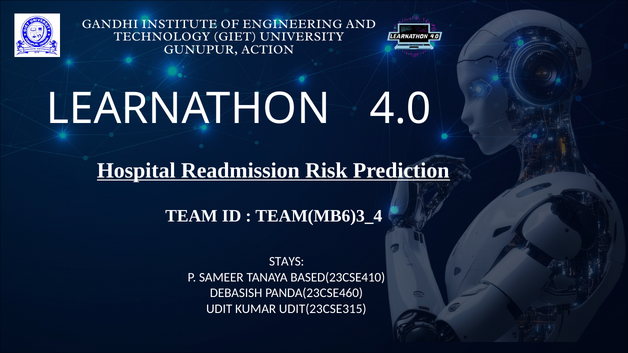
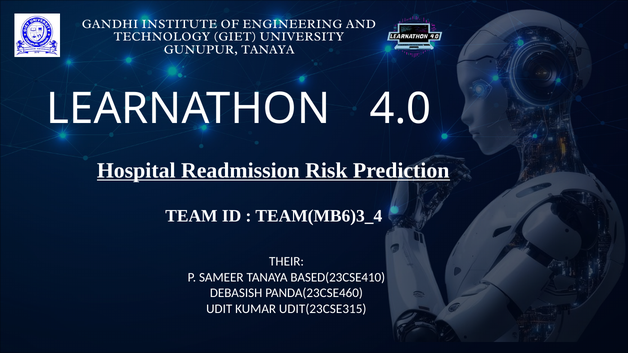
GUNUPUR ACTION: ACTION -> TANAYA
STAYS: STAYS -> THEIR
